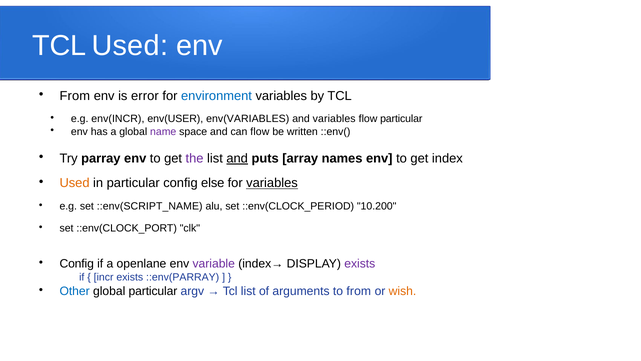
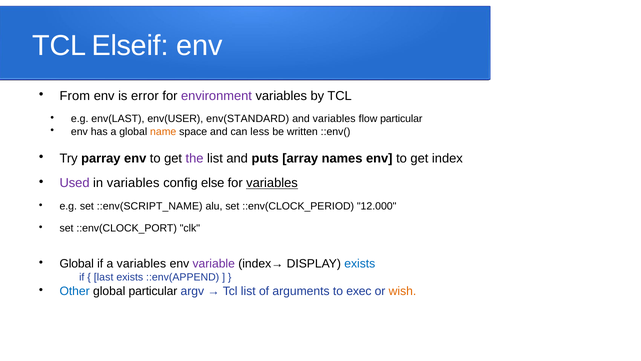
TCL Used: Used -> Elseif
environment colour: blue -> purple
env(INCR: env(INCR -> env(LAST
env(VARIABLES: env(VARIABLES -> env(STANDARD
name colour: purple -> orange
can flow: flow -> less
and at (237, 158) underline: present -> none
Used at (75, 183) colour: orange -> purple
in particular: particular -> variables
10.200: 10.200 -> 12.000
Config at (77, 264): Config -> Global
a openlane: openlane -> variables
exists at (360, 264) colour: purple -> blue
incr: incr -> last
::env(PARRAY: ::env(PARRAY -> ::env(APPEND
to from: from -> exec
